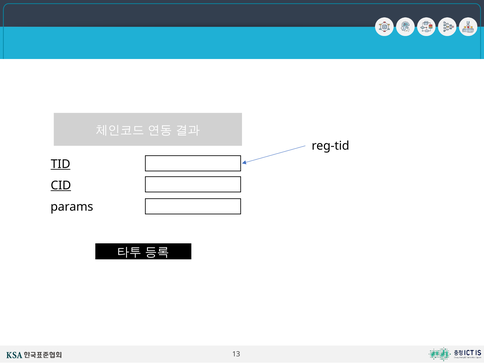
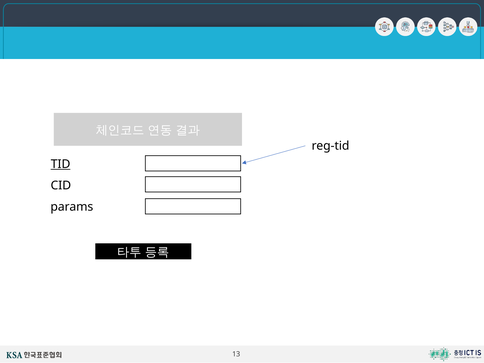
CID underline: present -> none
